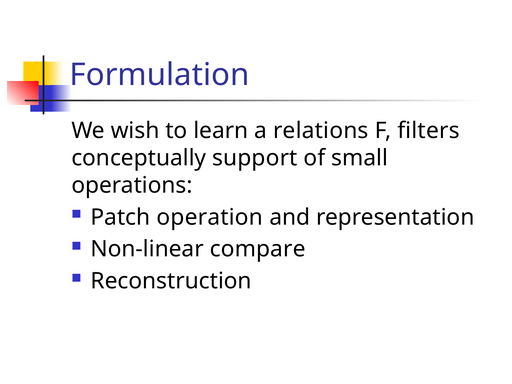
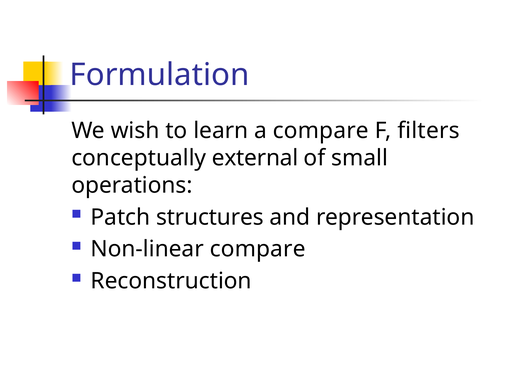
a relations: relations -> compare
support: support -> external
operation: operation -> structures
